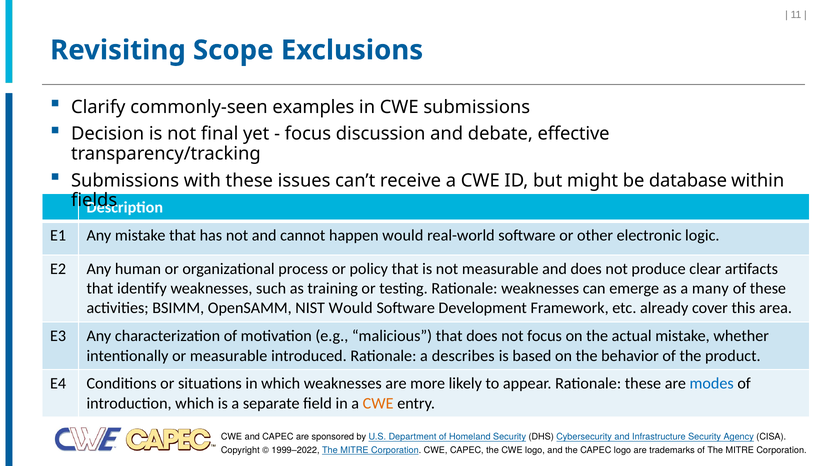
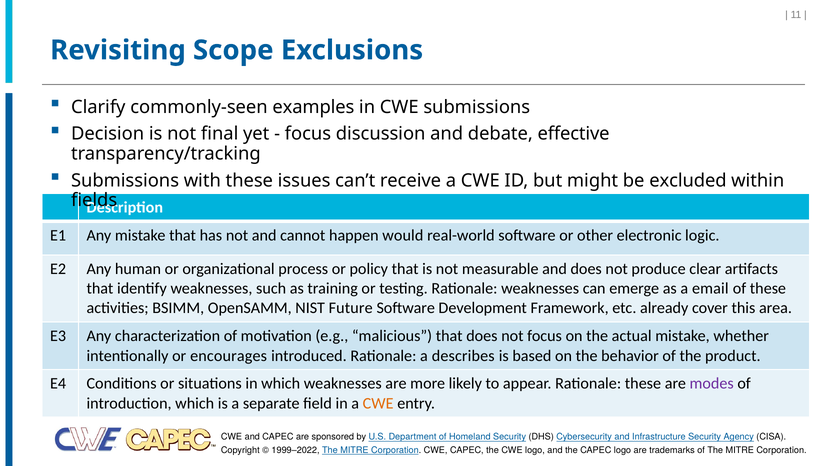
database: database -> excluded
many: many -> email
NIST Would: Would -> Future
or measurable: measurable -> encourages
modes colour: blue -> purple
